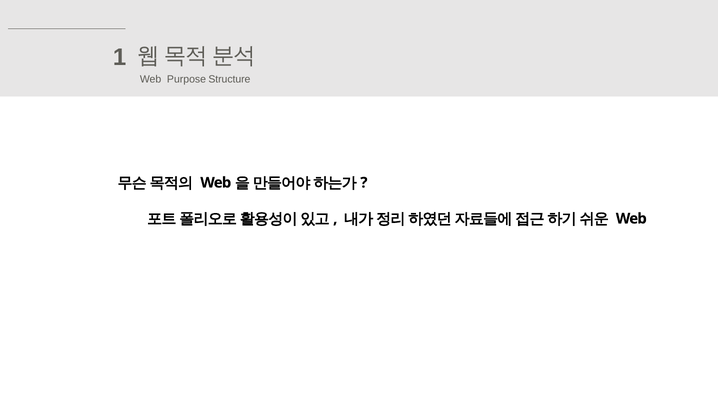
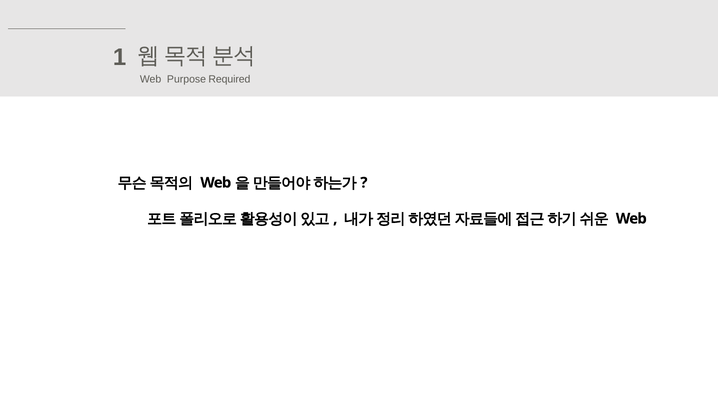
Structure: Structure -> Required
